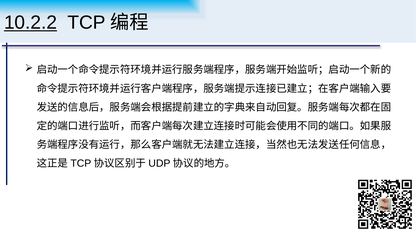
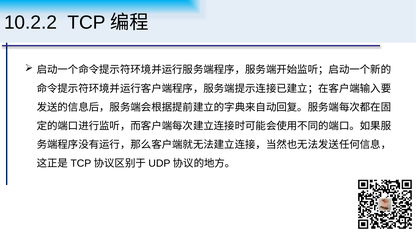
10.2.2 underline: present -> none
